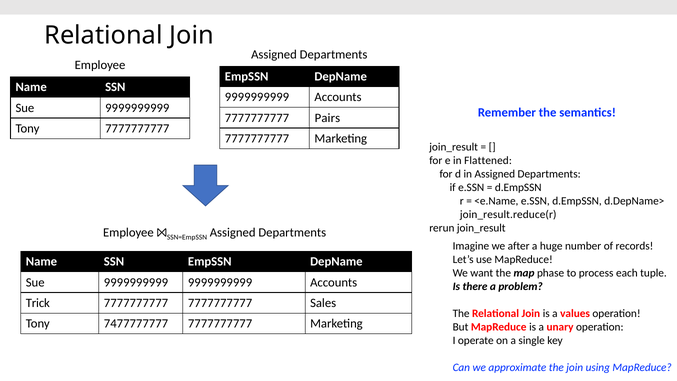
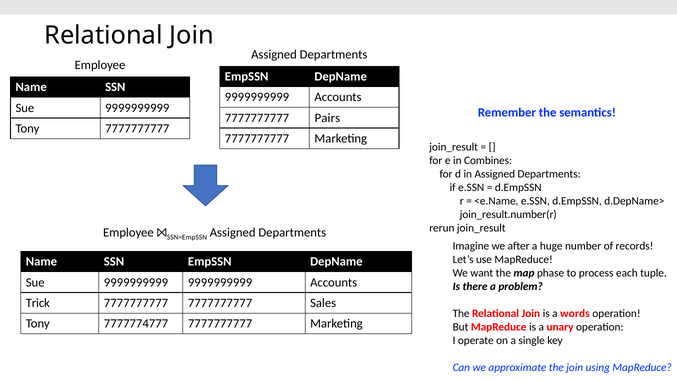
Flattened: Flattened -> Combines
join_result.reduce(r: join_result.reduce(r -> join_result.number(r
values: values -> words
7477777777: 7477777777 -> 7777774777
